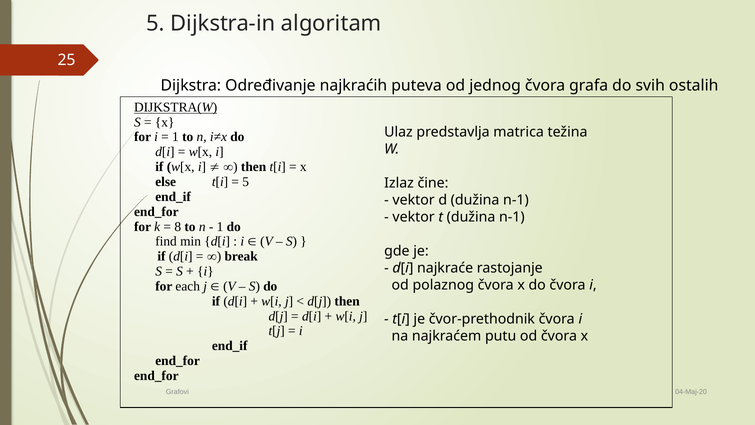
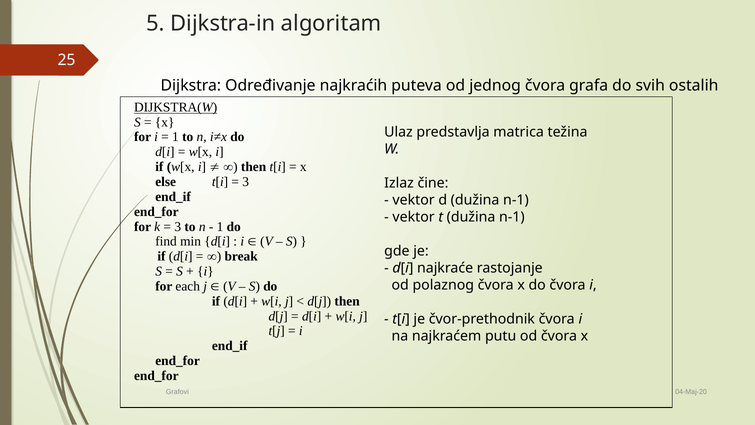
5 at (246, 182): 5 -> 3
8 at (178, 226): 8 -> 3
